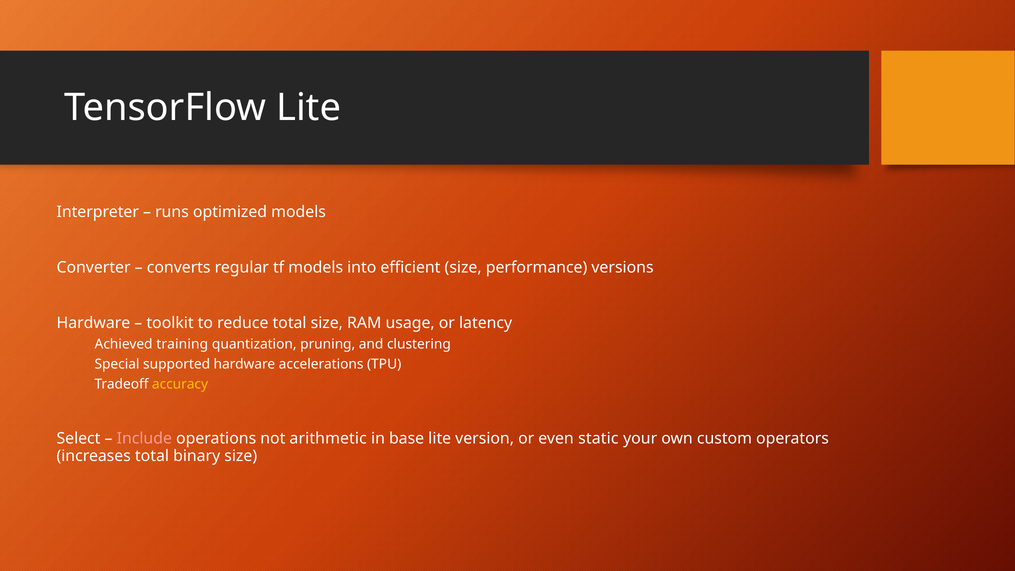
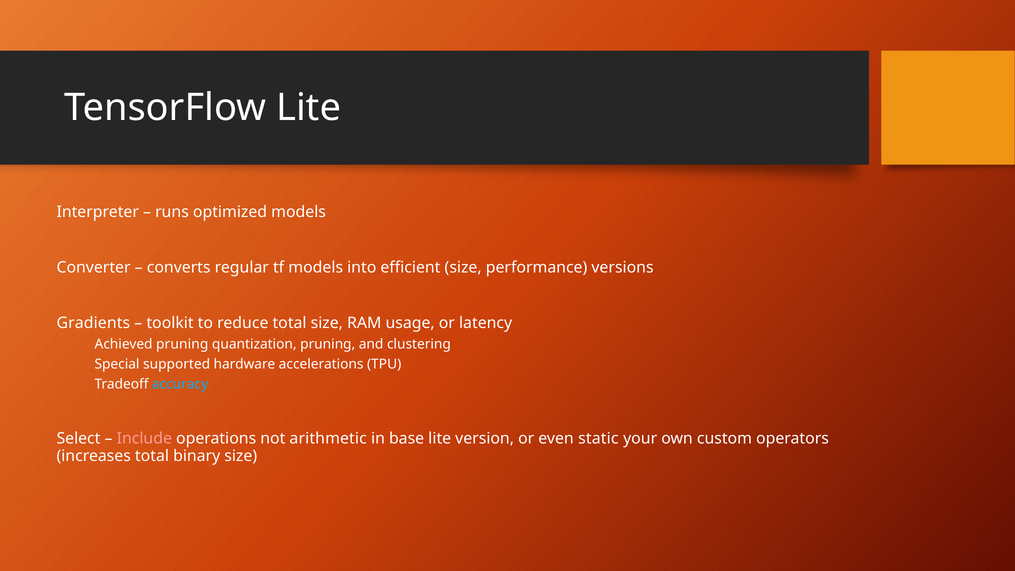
Hardware at (93, 323): Hardware -> Gradients
Achieved training: training -> pruning
accuracy colour: yellow -> light blue
